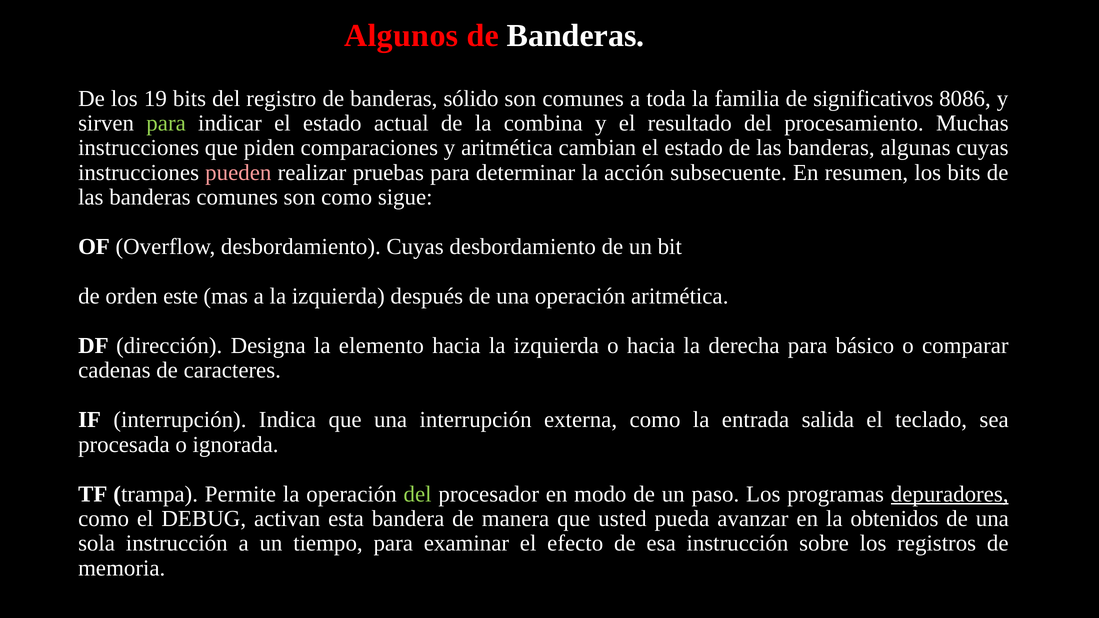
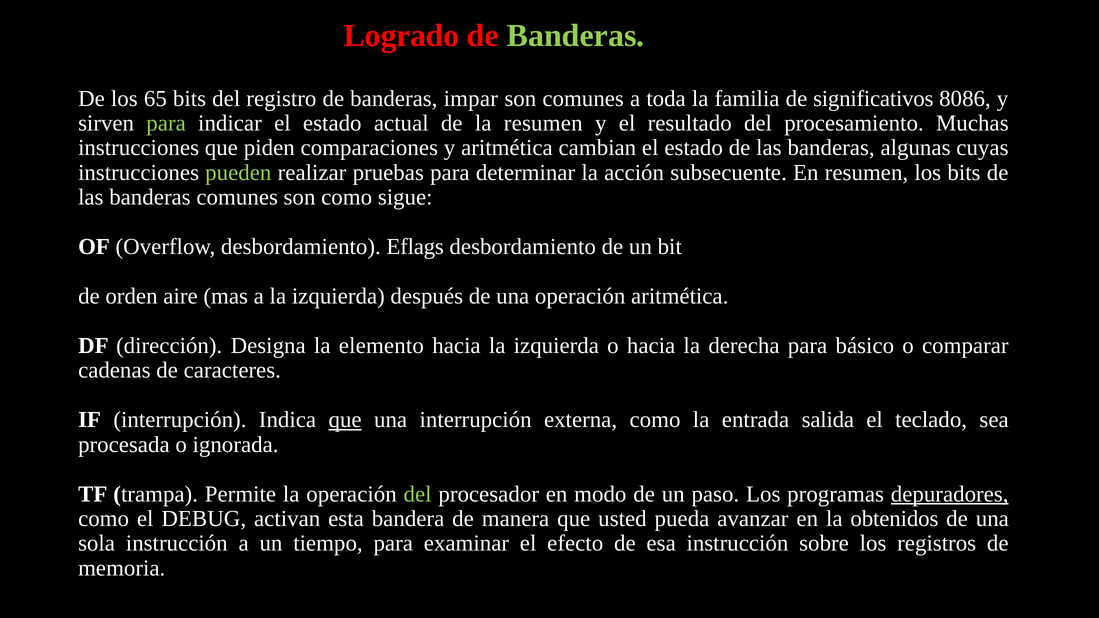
Algunos: Algunos -> Logrado
Banderas at (576, 36) colour: white -> light green
19: 19 -> 65
sólido: sólido -> impar
la combina: combina -> resumen
pueden colour: pink -> light green
desbordamiento Cuyas: Cuyas -> Eflags
este: este -> aire
que at (345, 420) underline: none -> present
